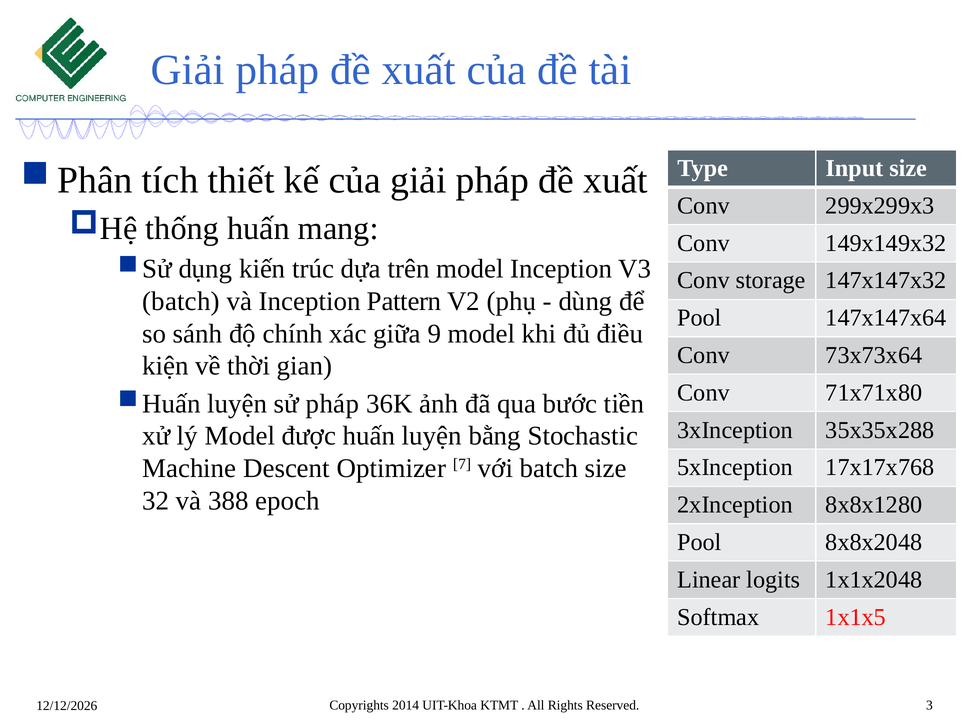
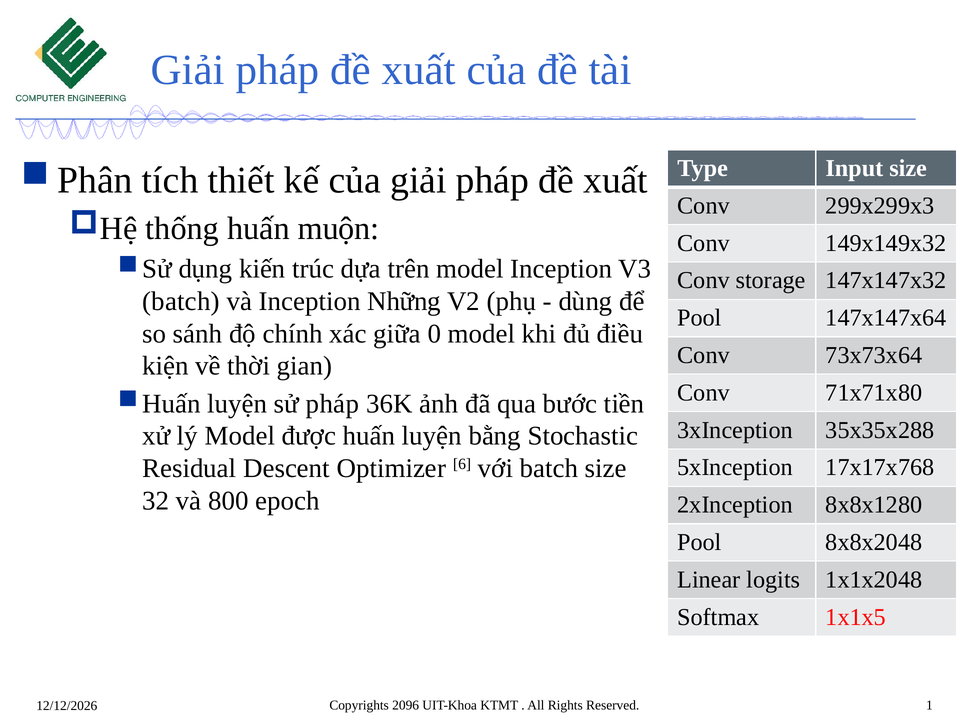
mang: mang -> muộn
Pattern: Pattern -> Những
9: 9 -> 0
Machine: Machine -> Residual
7: 7 -> 6
388: 388 -> 800
2014: 2014 -> 2096
3: 3 -> 1
